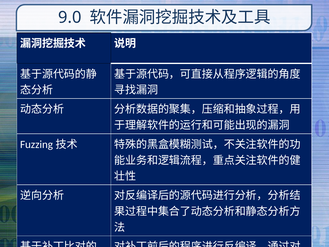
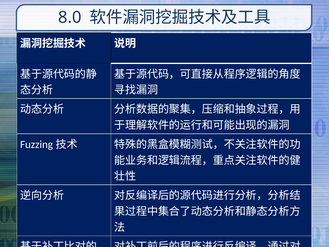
9.0: 9.0 -> 8.0
